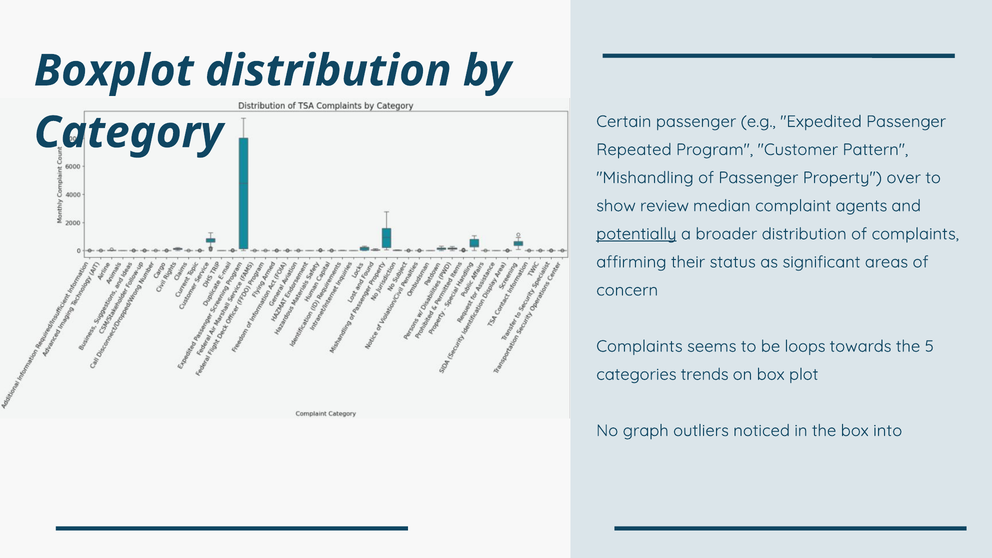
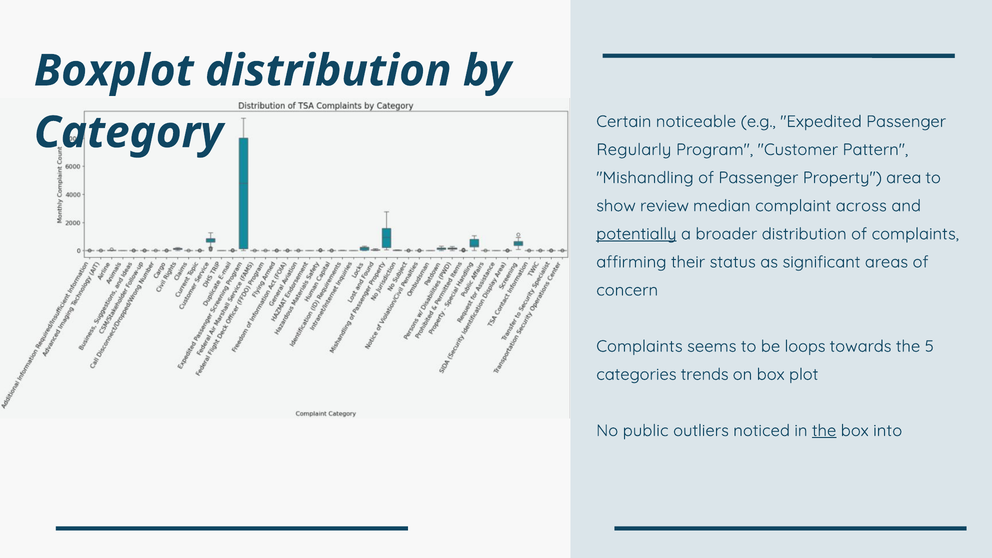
Certain passenger: passenger -> noticeable
Repeated: Repeated -> Regularly
over: over -> area
agents: agents -> across
graph: graph -> public
the at (824, 431) underline: none -> present
